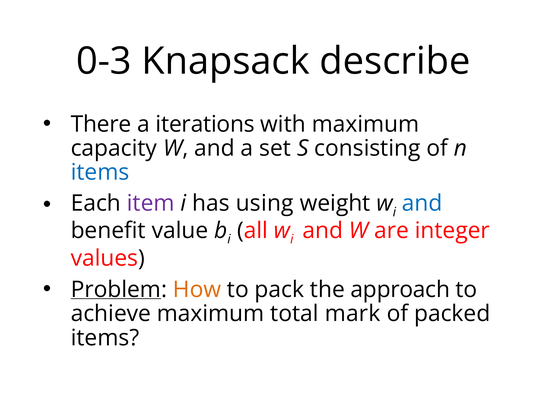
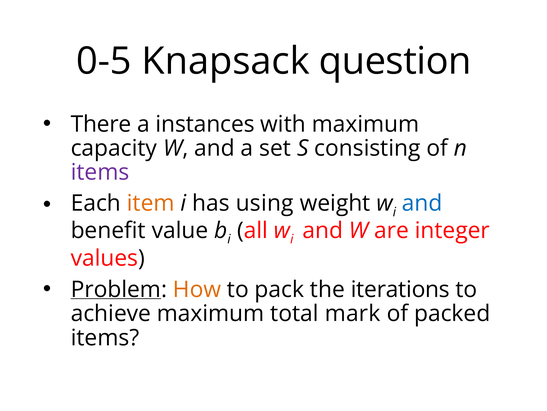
0-3: 0-3 -> 0-5
describe: describe -> question
iterations: iterations -> instances
items at (100, 172) colour: blue -> purple
item colour: purple -> orange
approach: approach -> iterations
